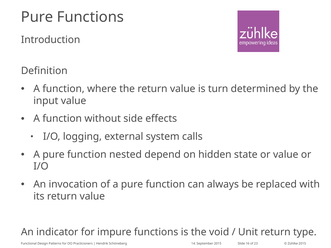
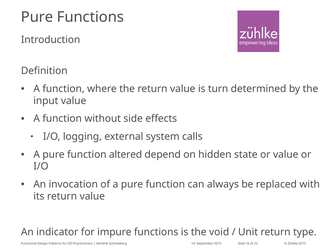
nested: nested -> altered
